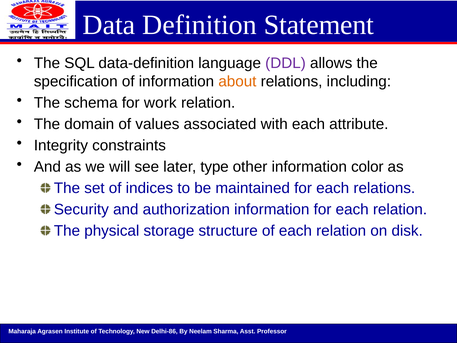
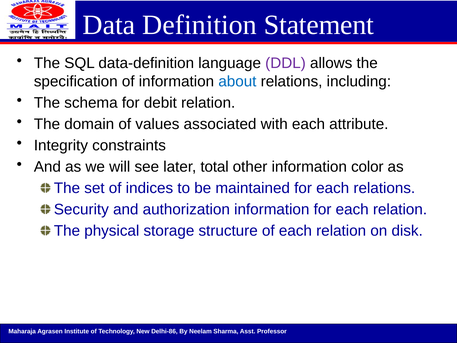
about colour: orange -> blue
work: work -> debit
type: type -> total
